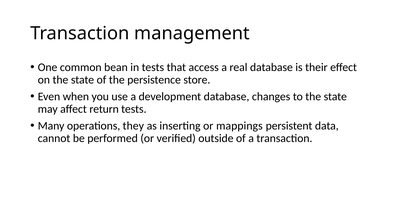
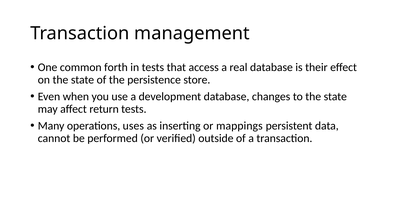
bean: bean -> forth
they: they -> uses
